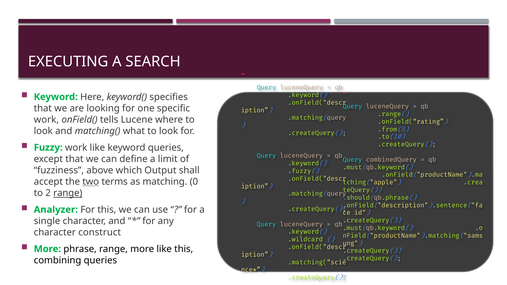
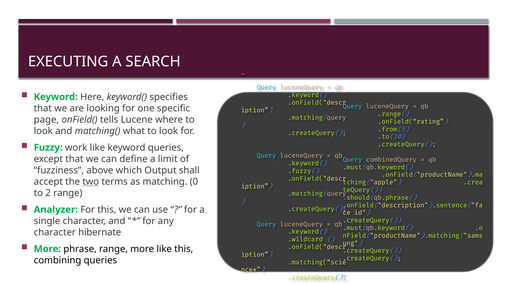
work at (46, 120): work -> page
range at (68, 193) underline: present -> none
construct: construct -> hibernate
